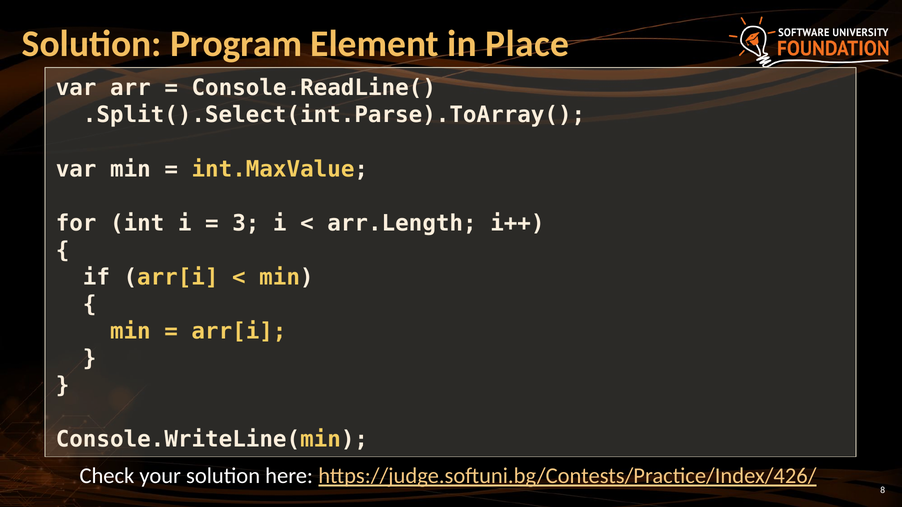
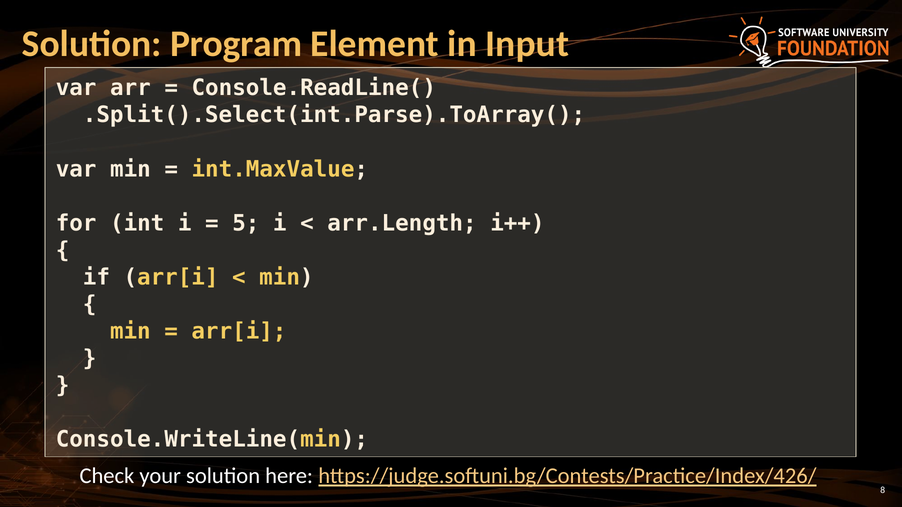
Place: Place -> Input
3: 3 -> 5
